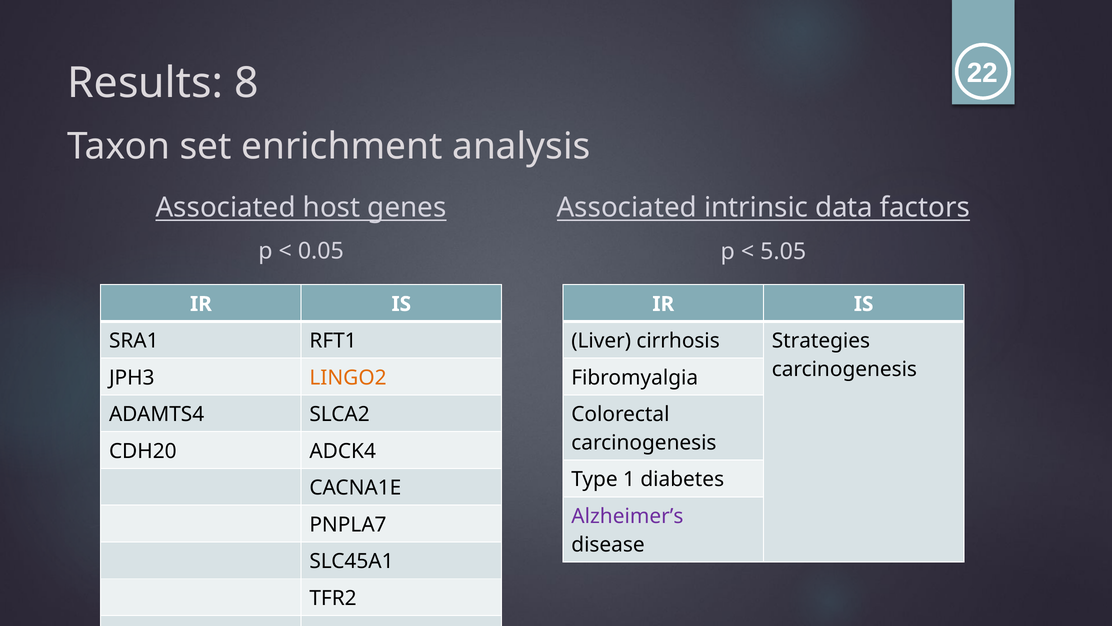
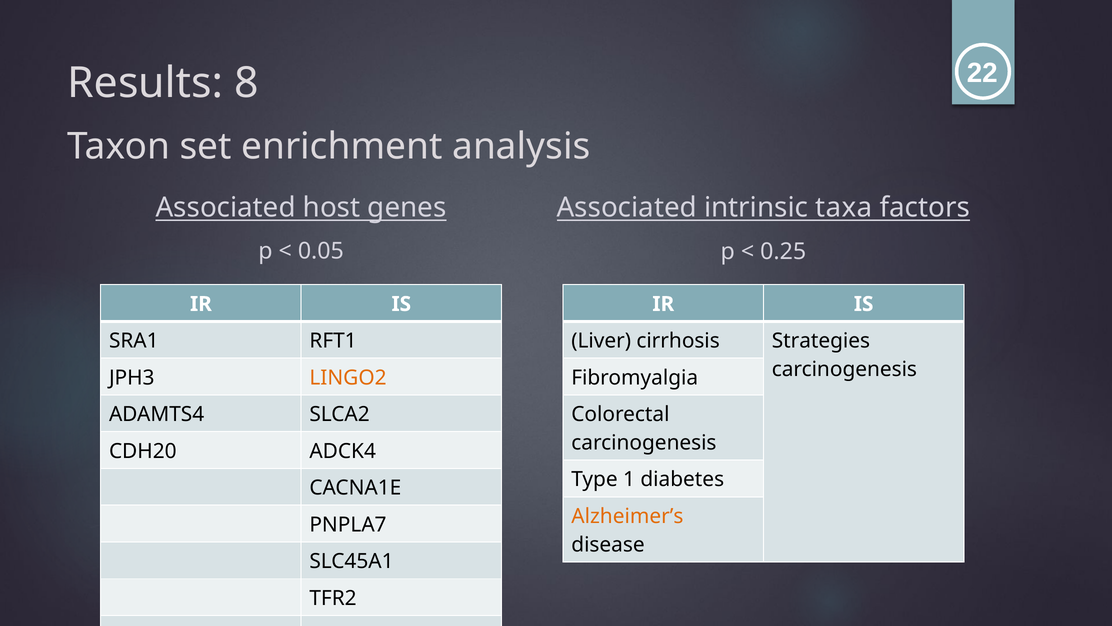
data: data -> taxa
5.05: 5.05 -> 0.25
Alzheimer’s colour: purple -> orange
